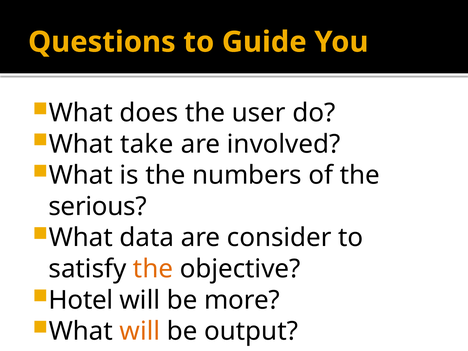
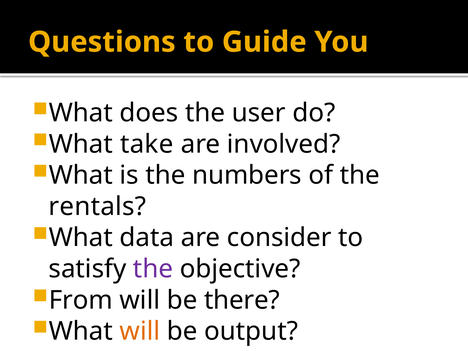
serious: serious -> rentals
the at (153, 269) colour: orange -> purple
Hotel: Hotel -> From
more: more -> there
